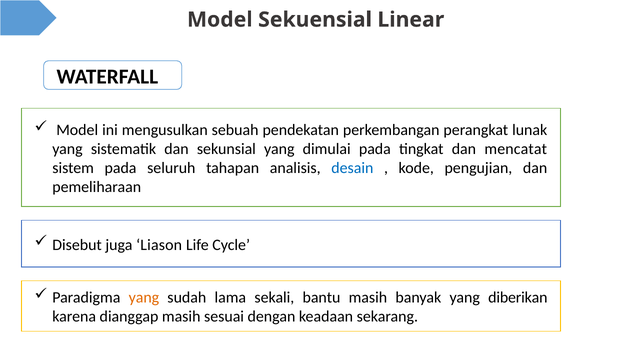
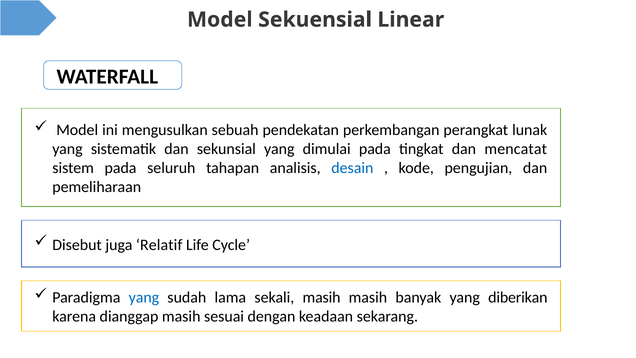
Liason: Liason -> Relatif
yang at (144, 297) colour: orange -> blue
sekali bantu: bantu -> masih
